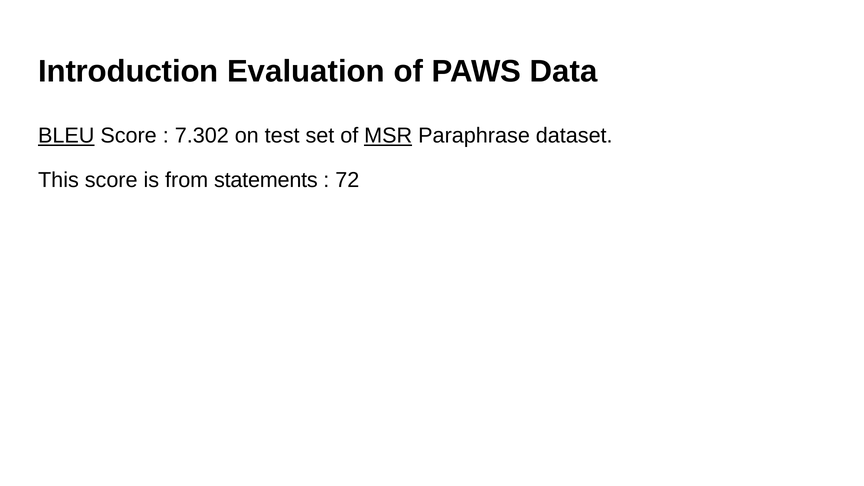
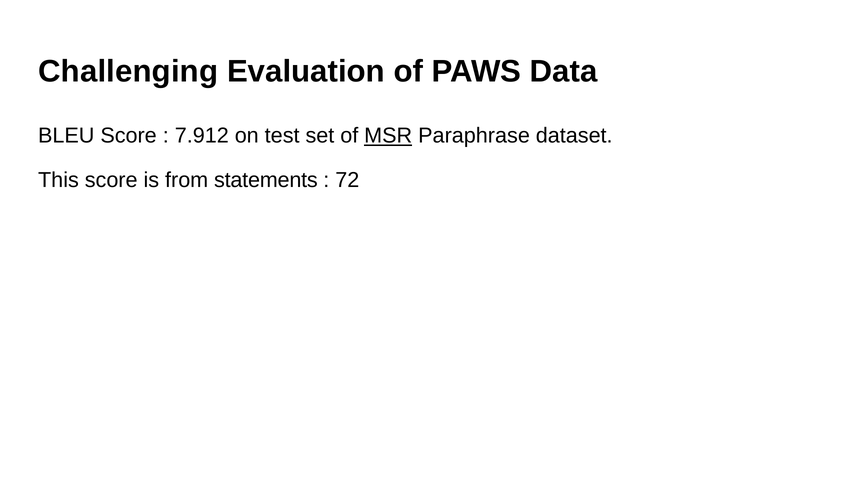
Introduction: Introduction -> Challenging
BLEU underline: present -> none
7.302: 7.302 -> 7.912
